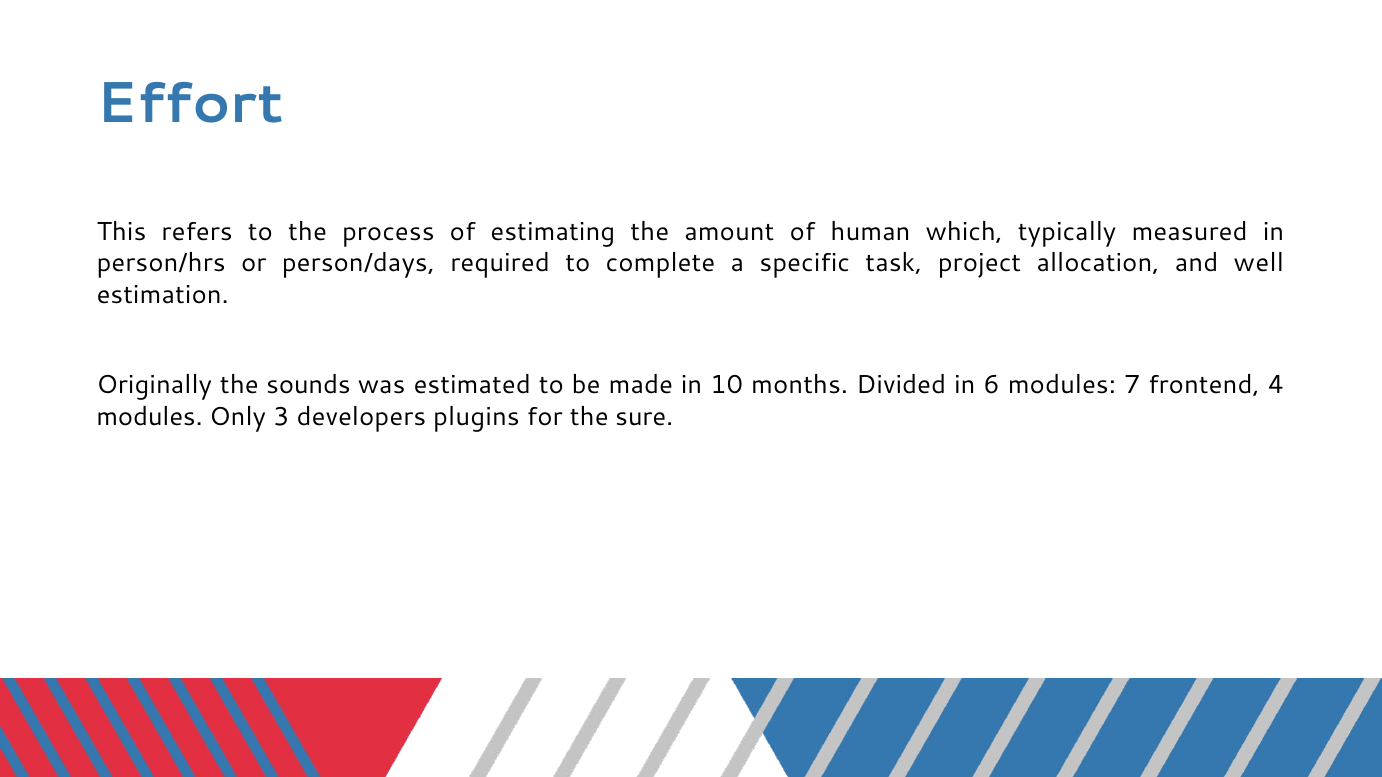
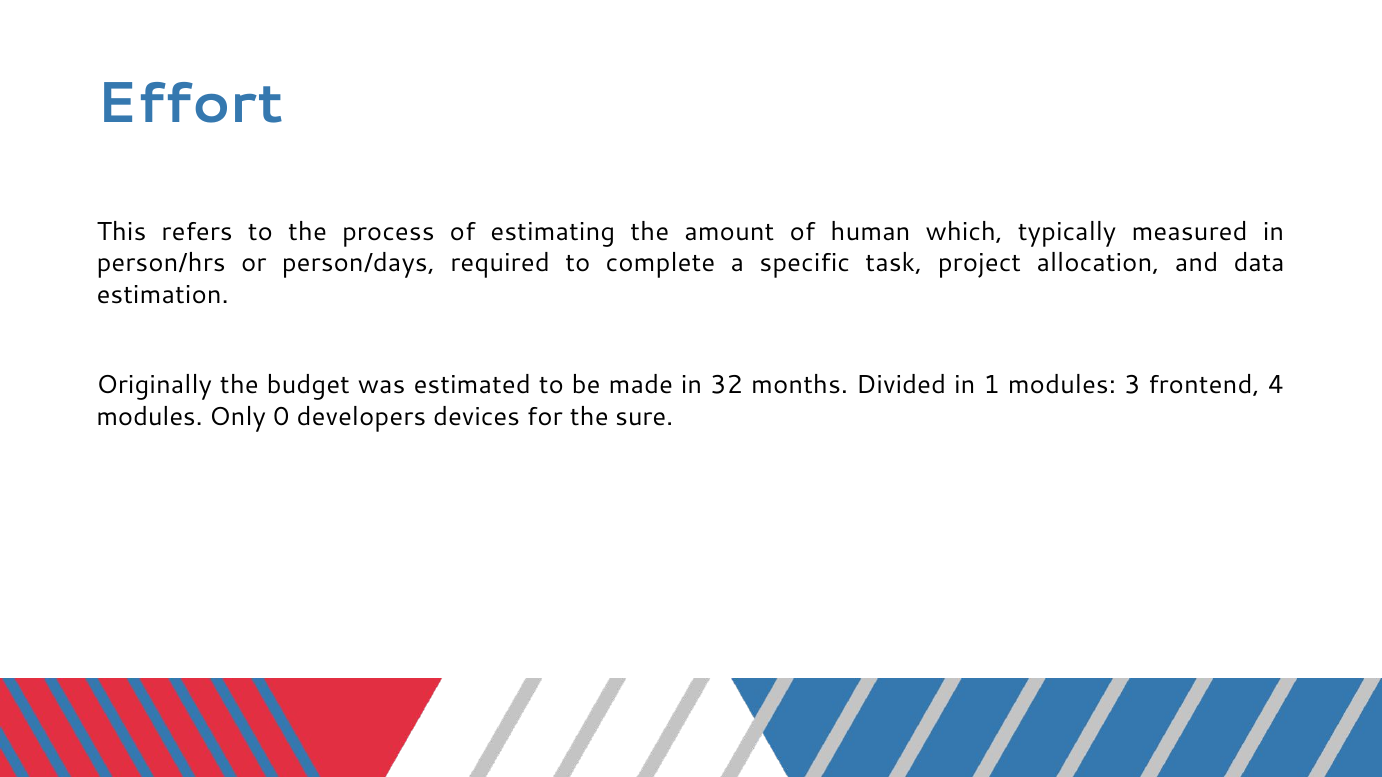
well: well -> data
sounds: sounds -> budget
10: 10 -> 32
6: 6 -> 1
7: 7 -> 3
3: 3 -> 0
plugins: plugins -> devices
